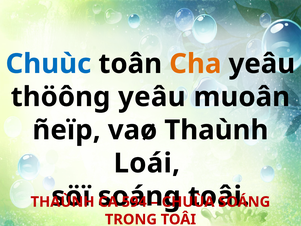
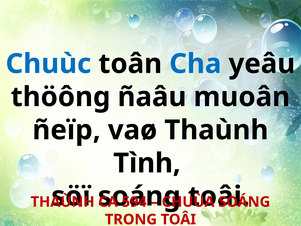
Cha colour: orange -> blue
thöông yeâu: yeâu -> ñaâu
Loái: Loái -> Tình
